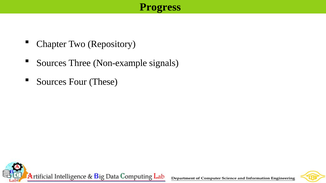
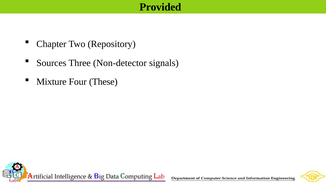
Progress: Progress -> Provided
Non-example: Non-example -> Non-detector
Sources at (51, 82): Sources -> Mixture
